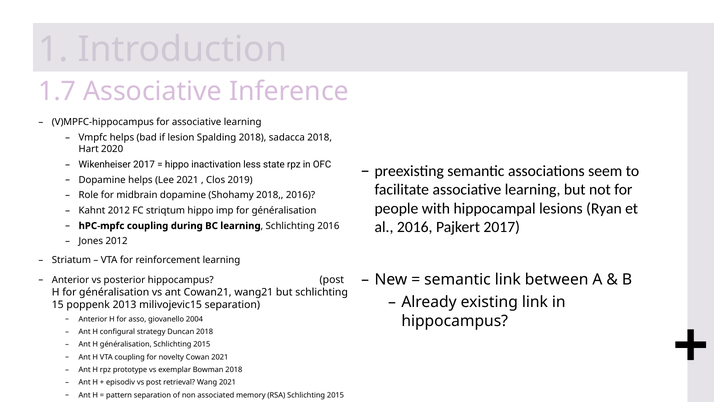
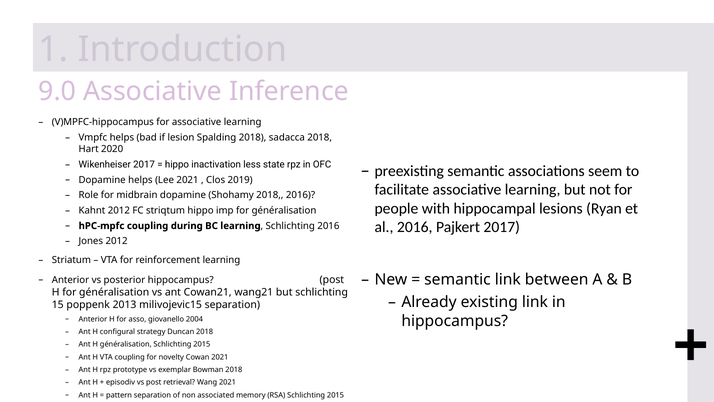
1.7: 1.7 -> 9.0
